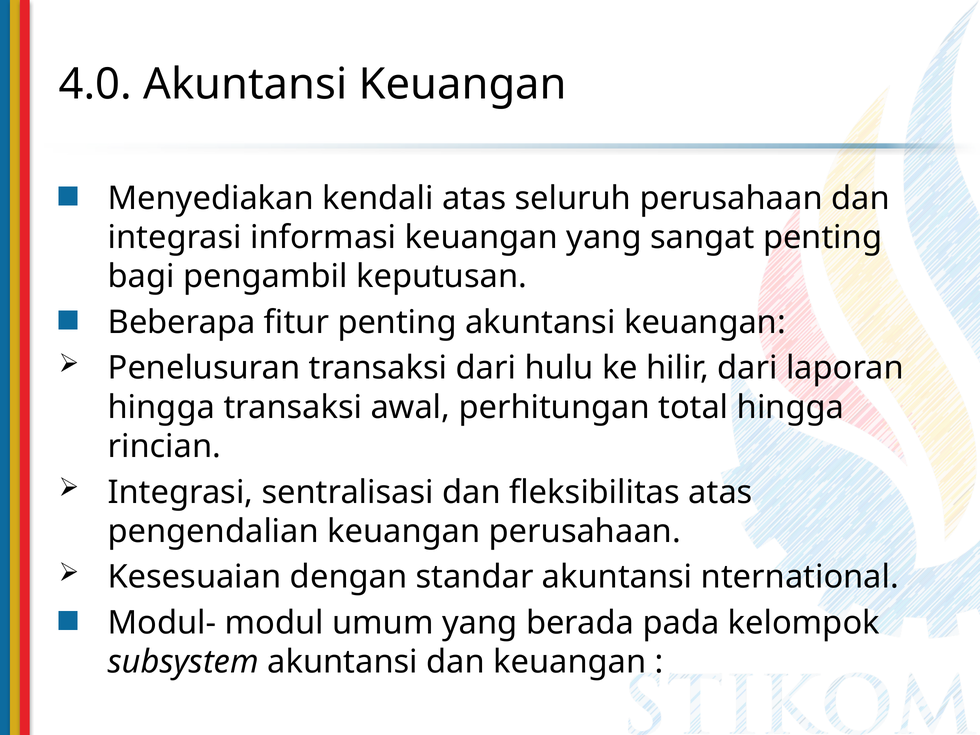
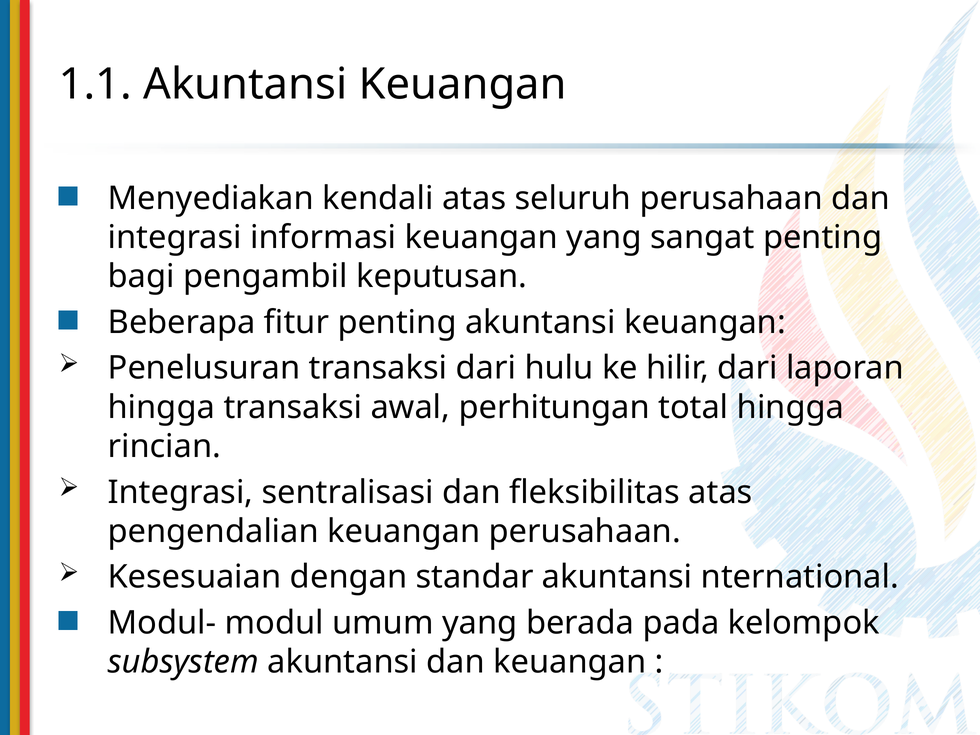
4.0: 4.0 -> 1.1
